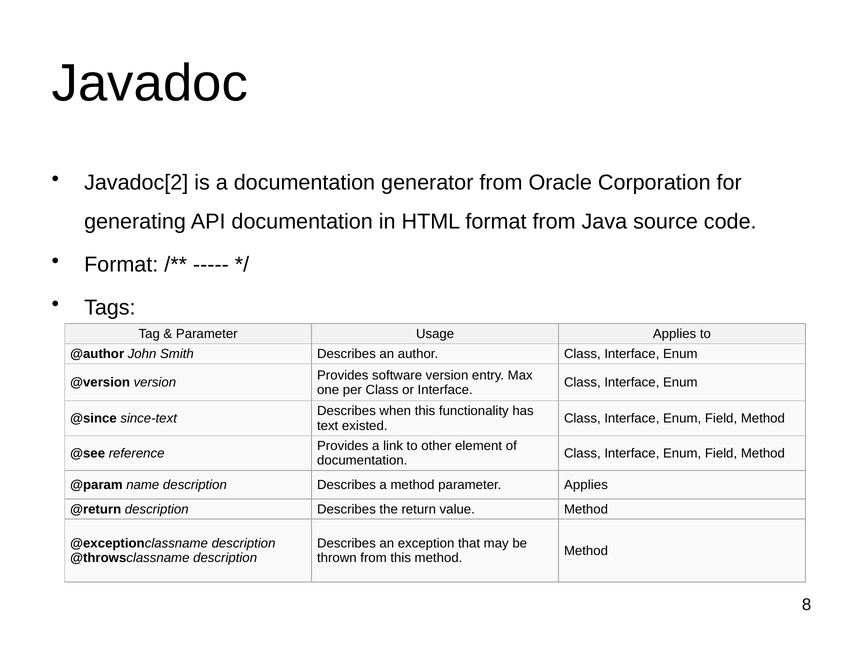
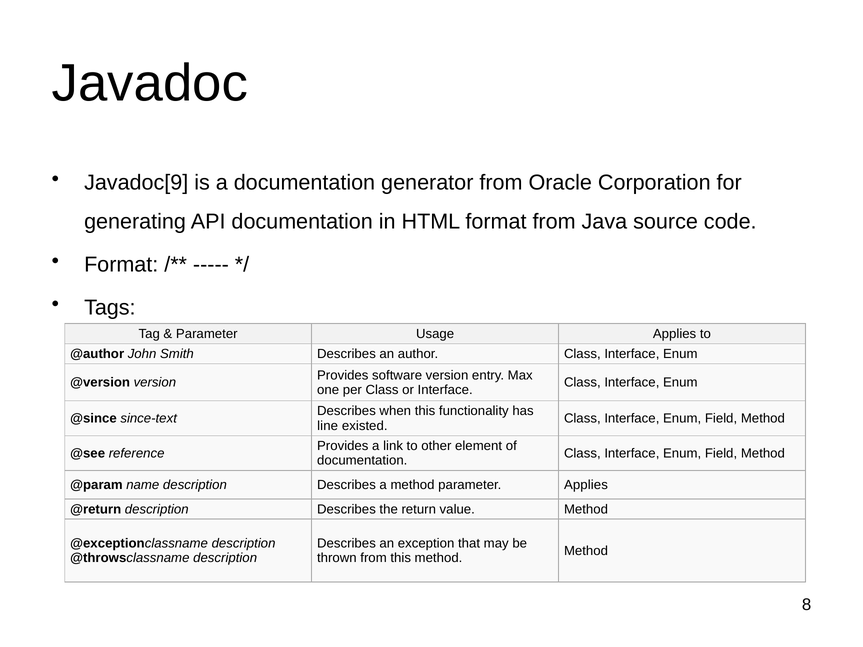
Javadoc[2: Javadoc[2 -> Javadoc[9
text: text -> line
